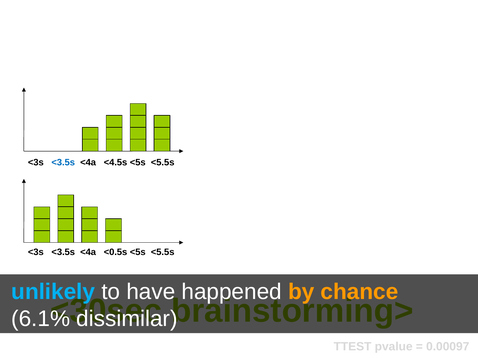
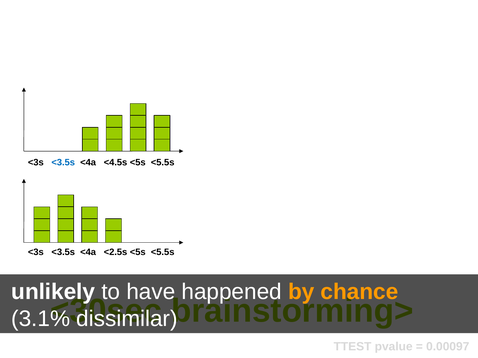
<0.5s: <0.5s -> <2.5s
unlikely colour: light blue -> white
6.1%: 6.1% -> 3.1%
